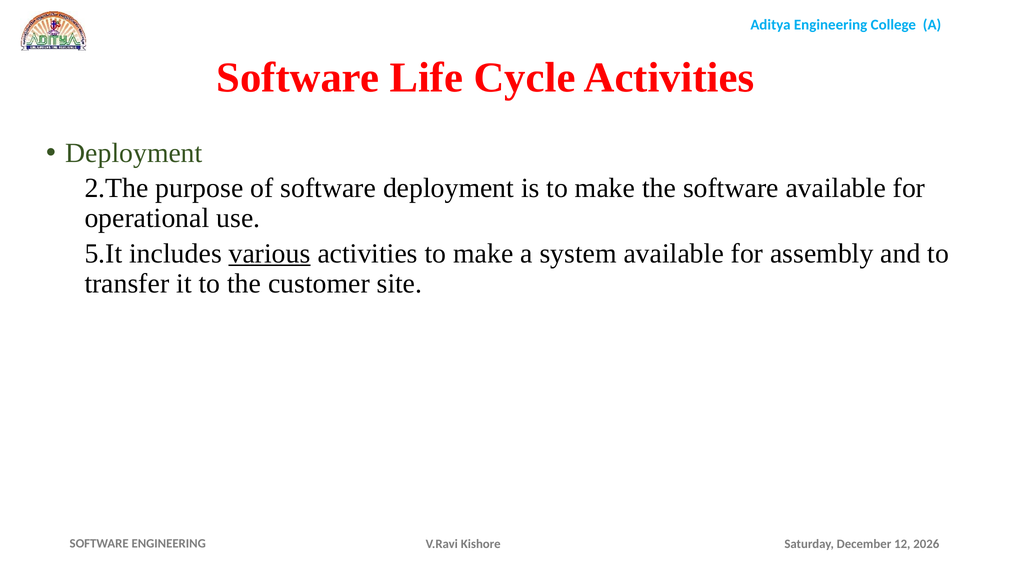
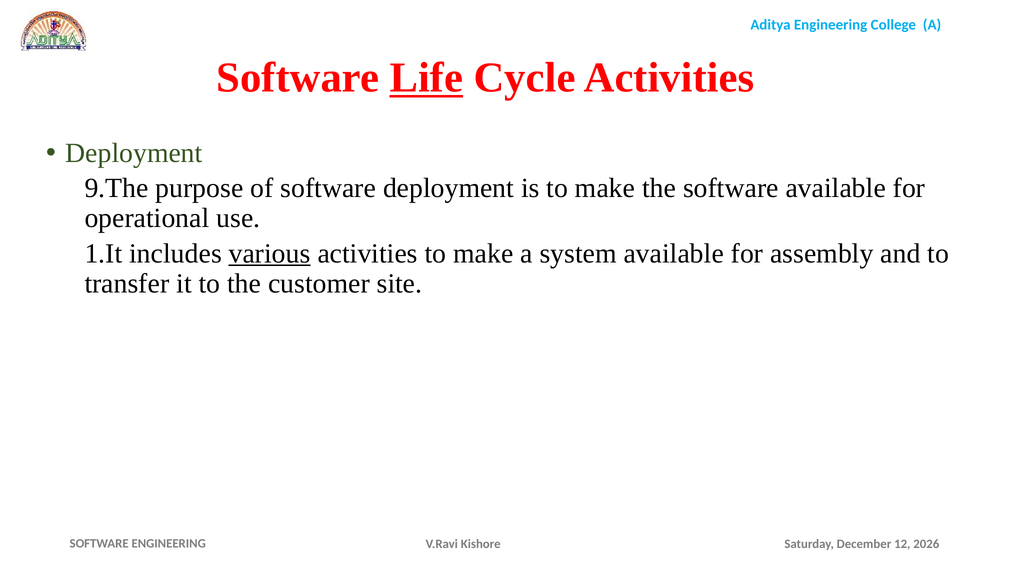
Life underline: none -> present
2.The: 2.The -> 9.The
5.It: 5.It -> 1.It
